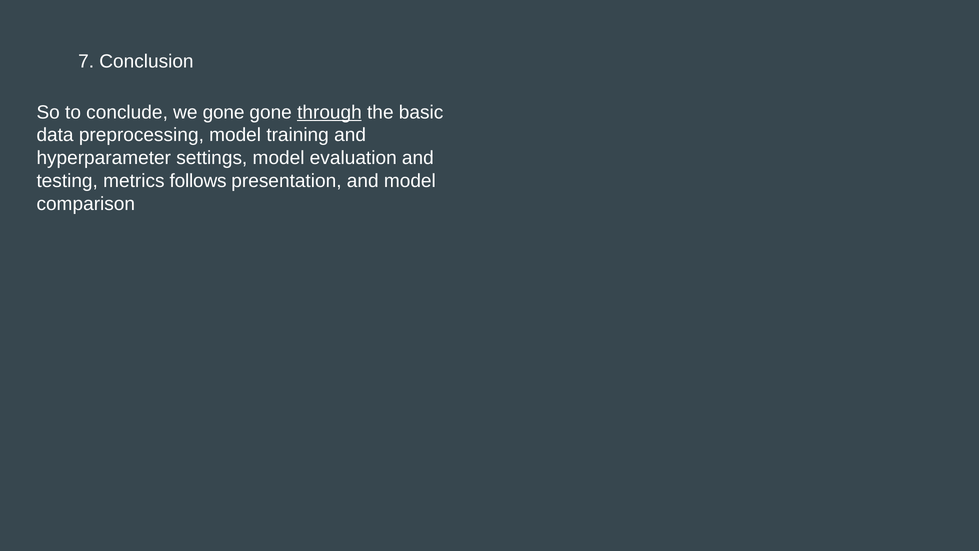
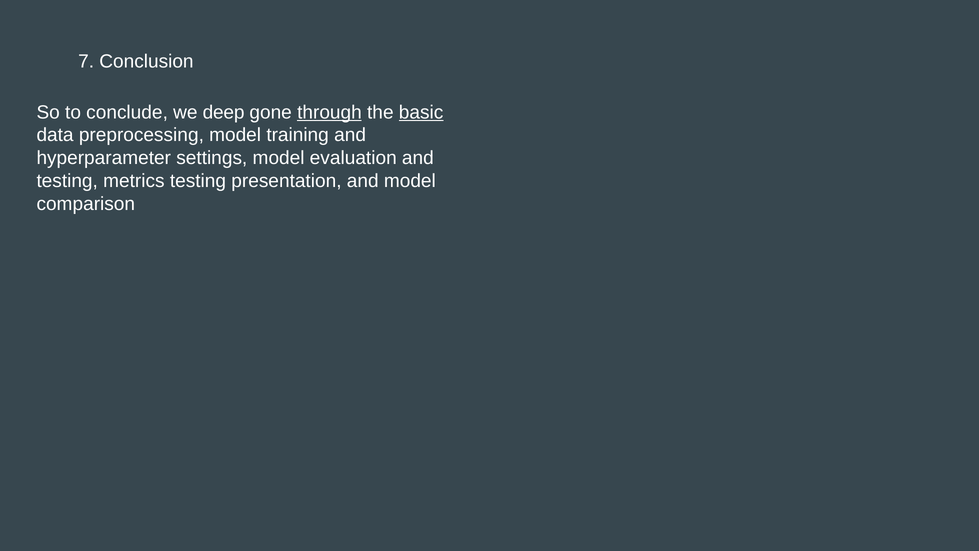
we gone: gone -> deep
basic underline: none -> present
metrics follows: follows -> testing
